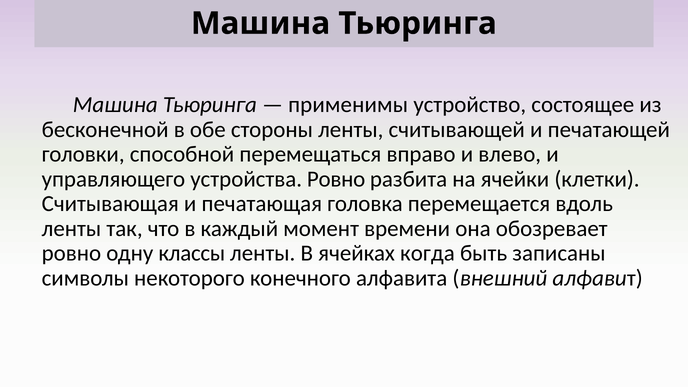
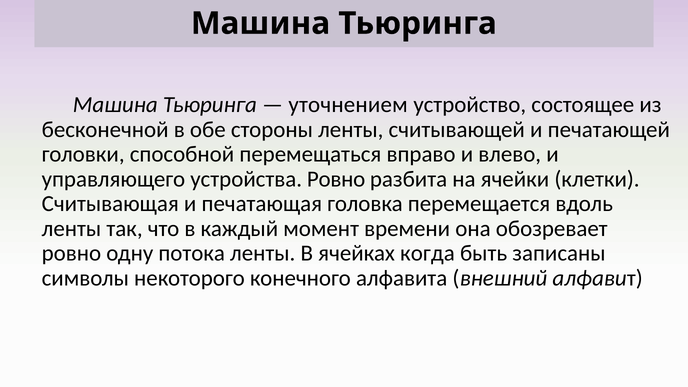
применимы: применимы -> уточнением
классы: классы -> потока
